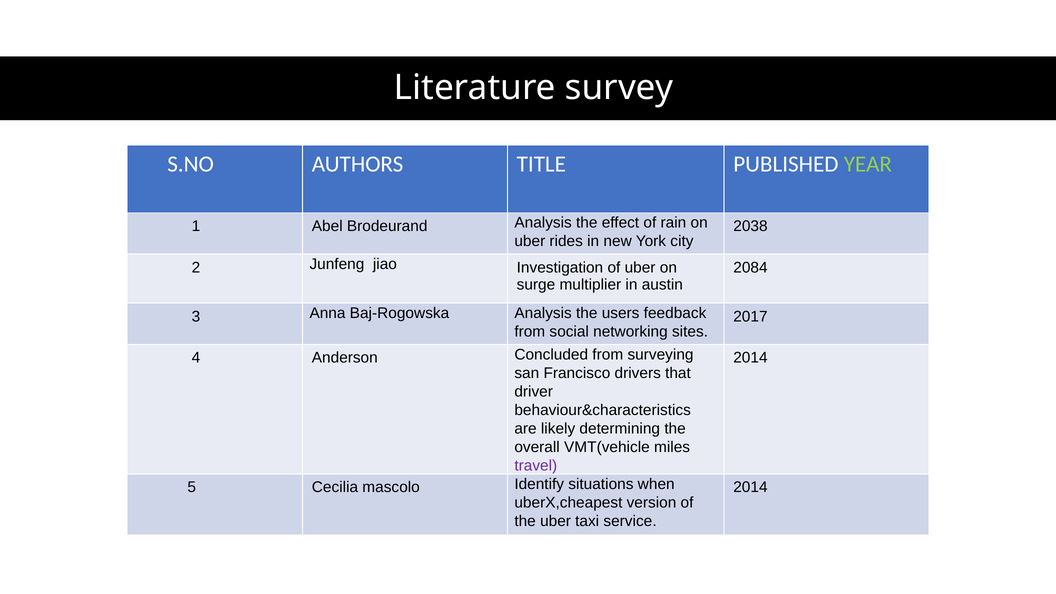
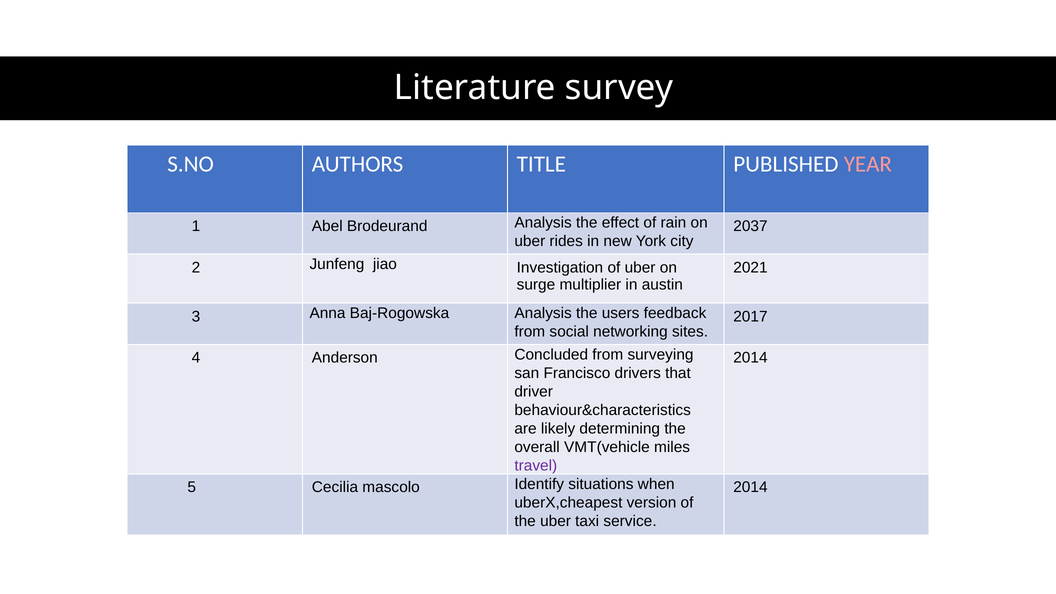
YEAR colour: light green -> pink
2038: 2038 -> 2037
2084: 2084 -> 2021
